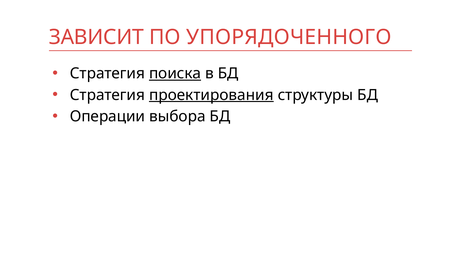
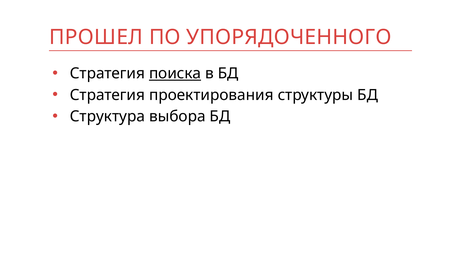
ЗАВИСИТ: ЗАВИСИТ -> ПРОШЕЛ
проектирования underline: present -> none
Операции: Операции -> Структура
